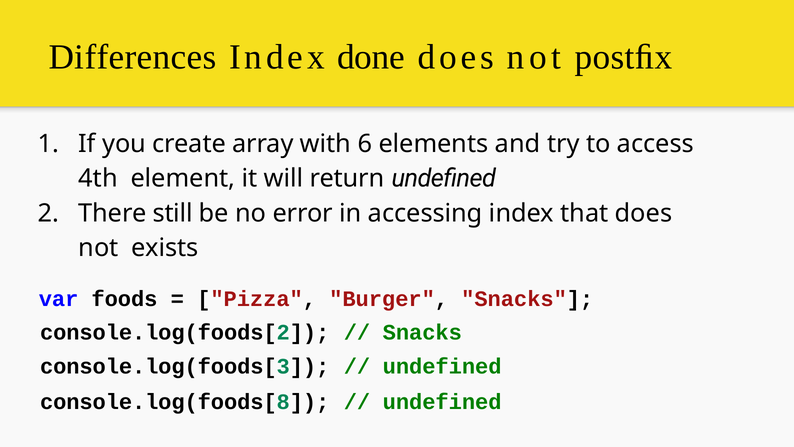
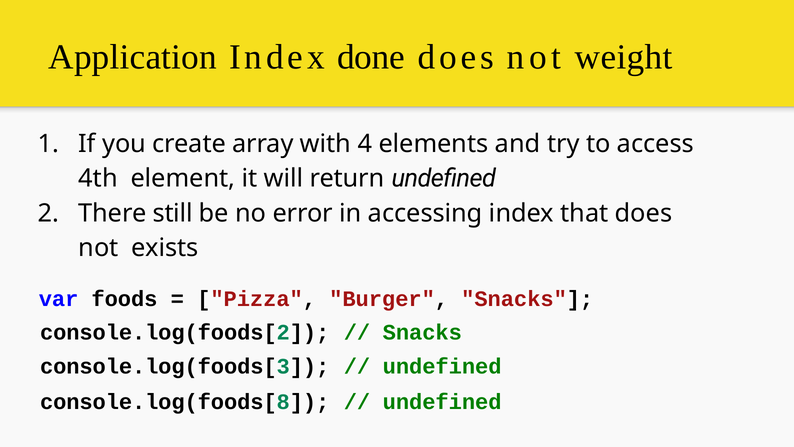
Differences: Differences -> Application
postﬁx: postﬁx -> weight
6: 6 -> 4
